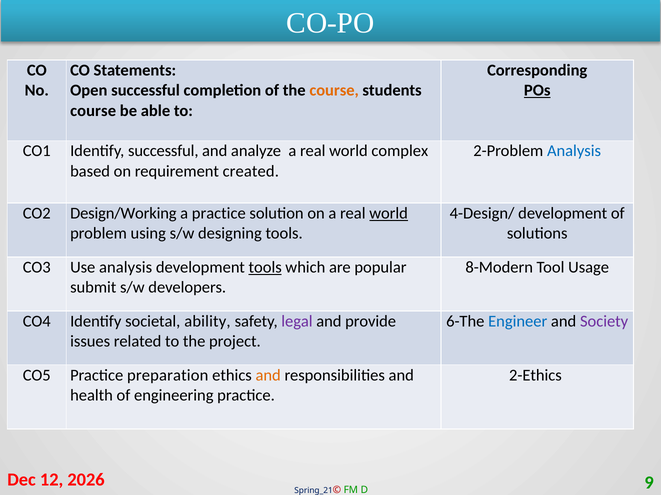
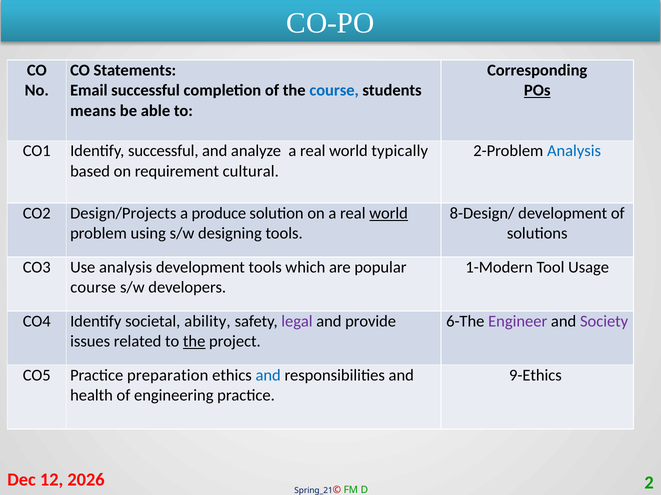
Open: Open -> Email
course at (334, 91) colour: orange -> blue
course at (93, 111): course -> means
complex: complex -> typically
created: created -> cultural
Design/Working: Design/Working -> Design/Projects
a practice: practice -> produce
4-Design/: 4-Design/ -> 8-Design/
tools at (265, 268) underline: present -> none
8-Modern: 8-Modern -> 1-Modern
submit at (93, 288): submit -> course
Engineer colour: blue -> purple
the at (194, 342) underline: none -> present
and at (268, 376) colour: orange -> blue
2-Ethics: 2-Ethics -> 9-Ethics
9: 9 -> 2
